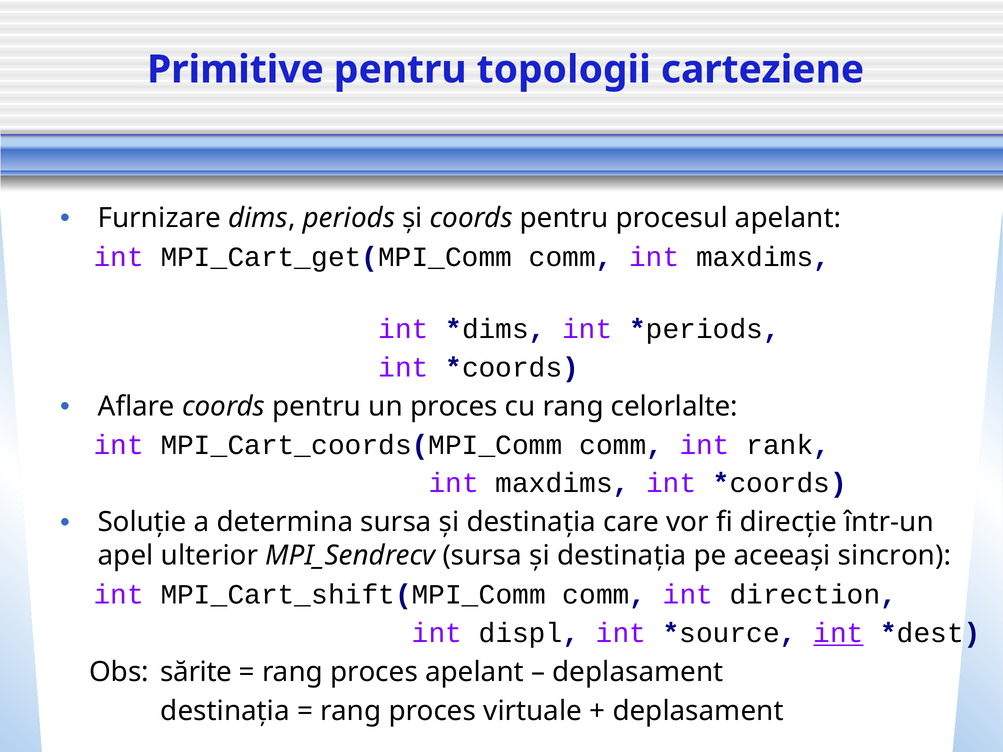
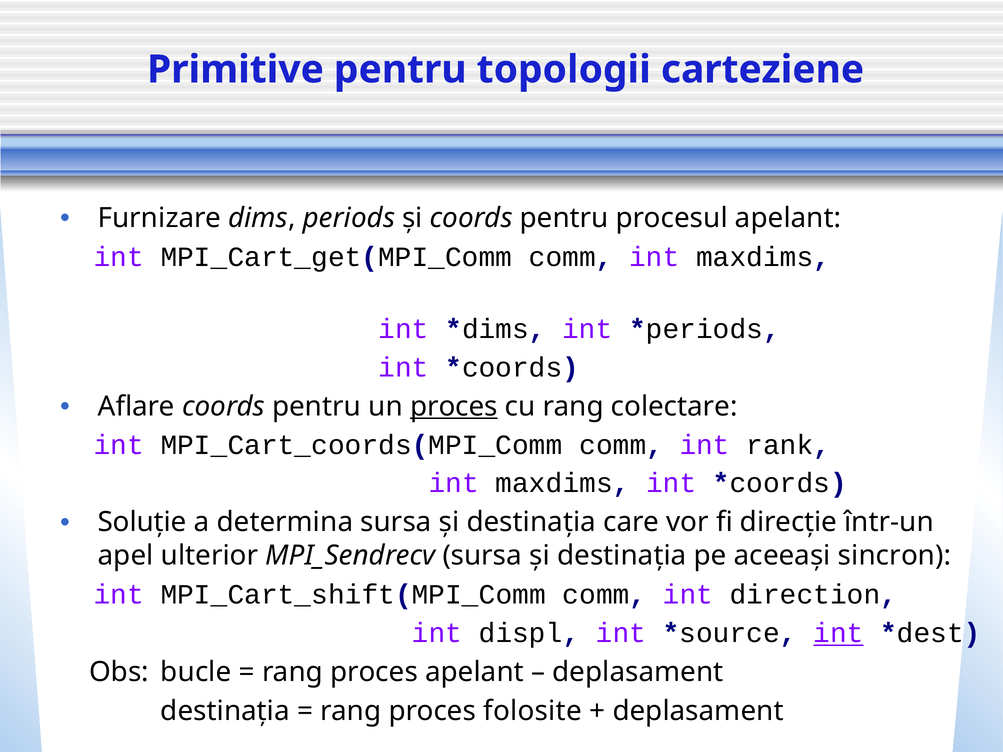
proces at (454, 407) underline: none -> present
celorlalte: celorlalte -> colectare
sărite: sărite -> bucle
virtuale: virtuale -> folosite
